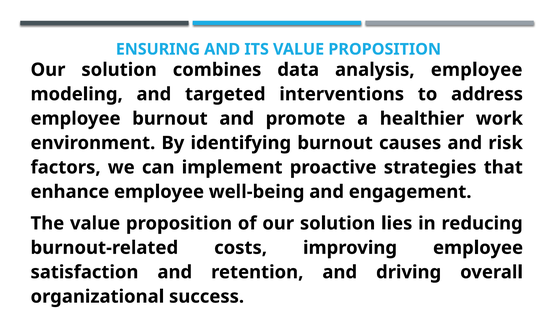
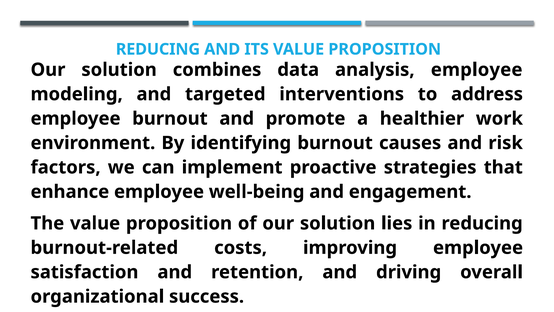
ENSURING at (158, 49): ENSURING -> REDUCING
